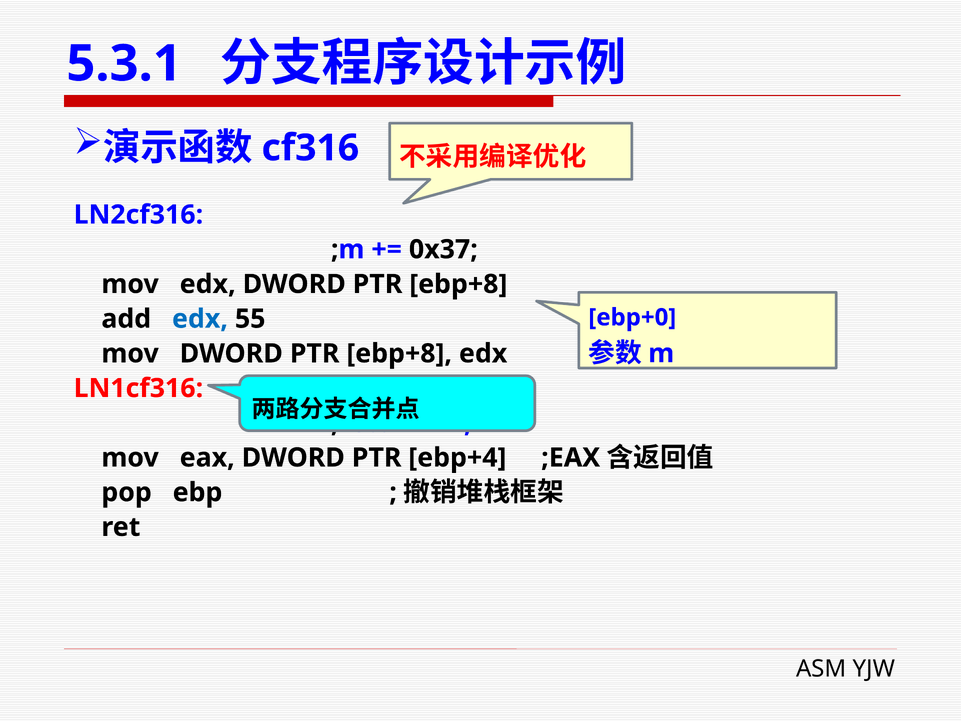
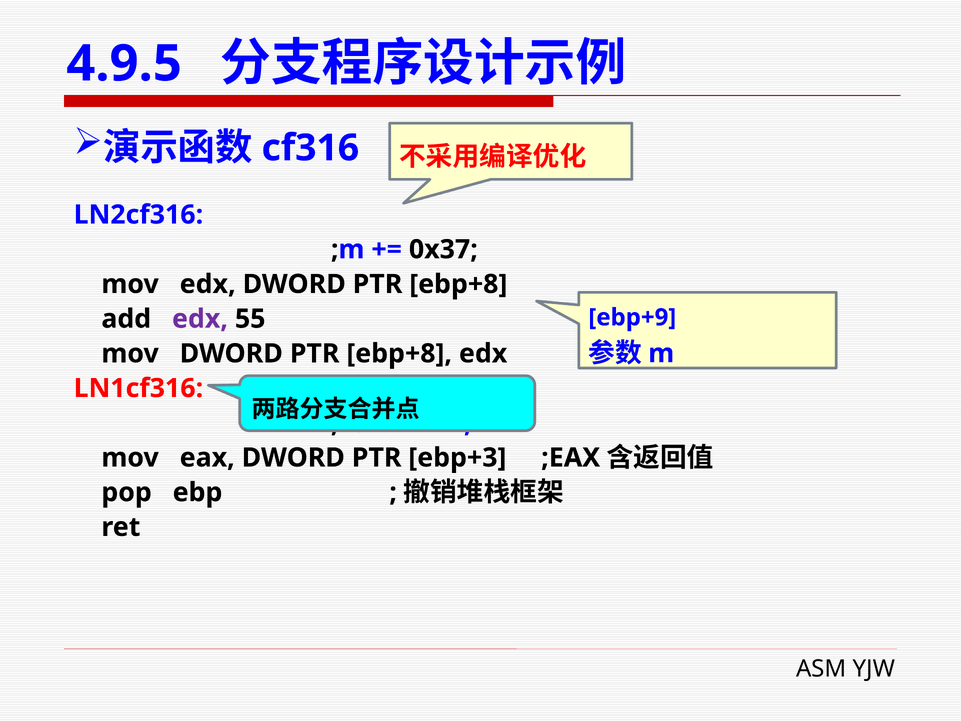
5.3.1: 5.3.1 -> 4.9.5
ebp+0: ebp+0 -> ebp+9
edx at (200, 319) colour: blue -> purple
ebp+4: ebp+4 -> ebp+3
